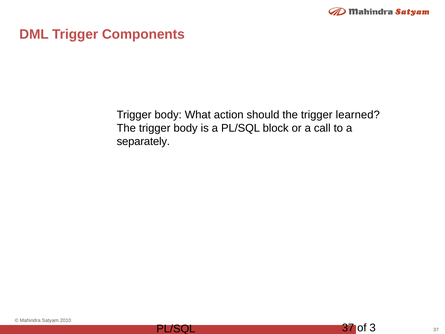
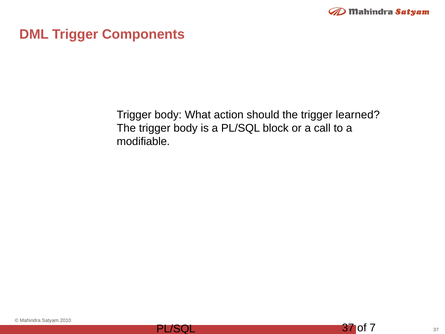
separately: separately -> modifiable
3: 3 -> 7
